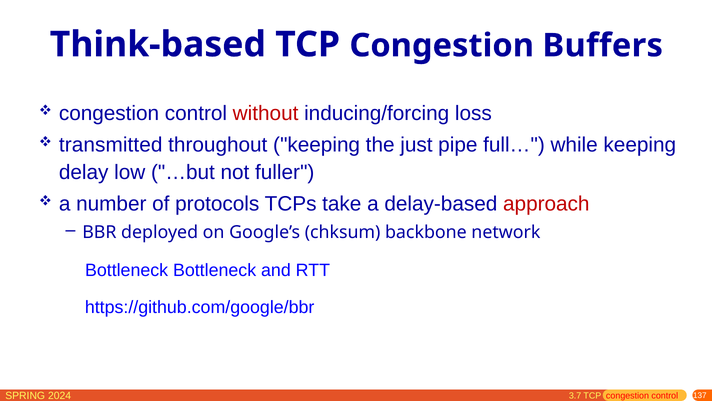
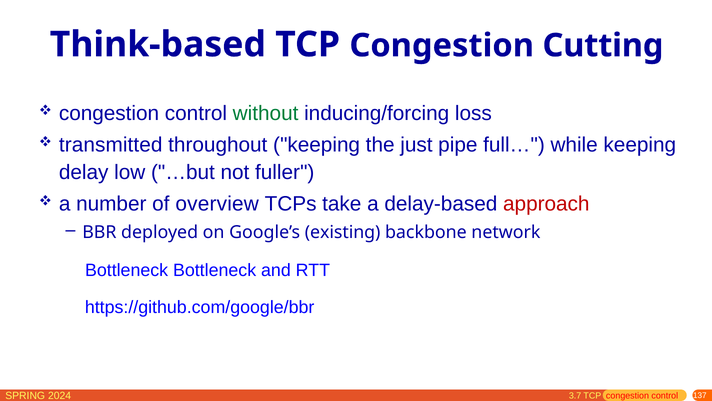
Buffers: Buffers -> Cutting
without colour: red -> green
protocols: protocols -> overview
chksum: chksum -> existing
